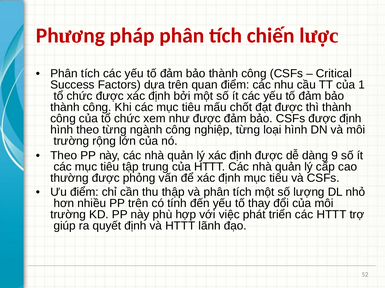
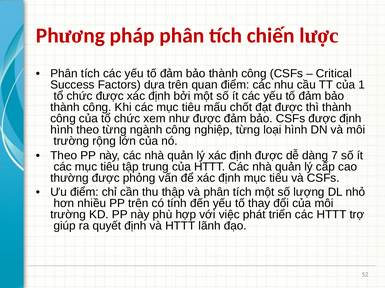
9: 9 -> 7
